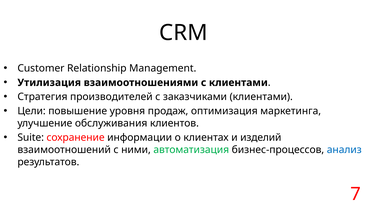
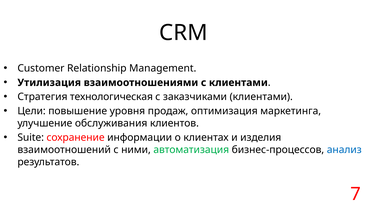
производителей: производителей -> технологическая
изделий: изделий -> изделия
